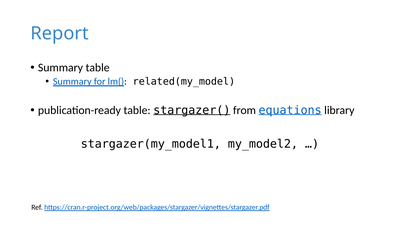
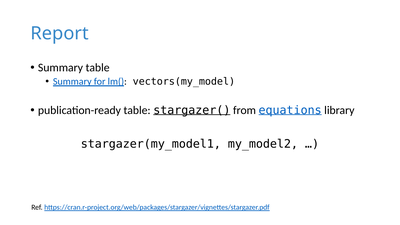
related(my_model: related(my_model -> vectors(my_model
